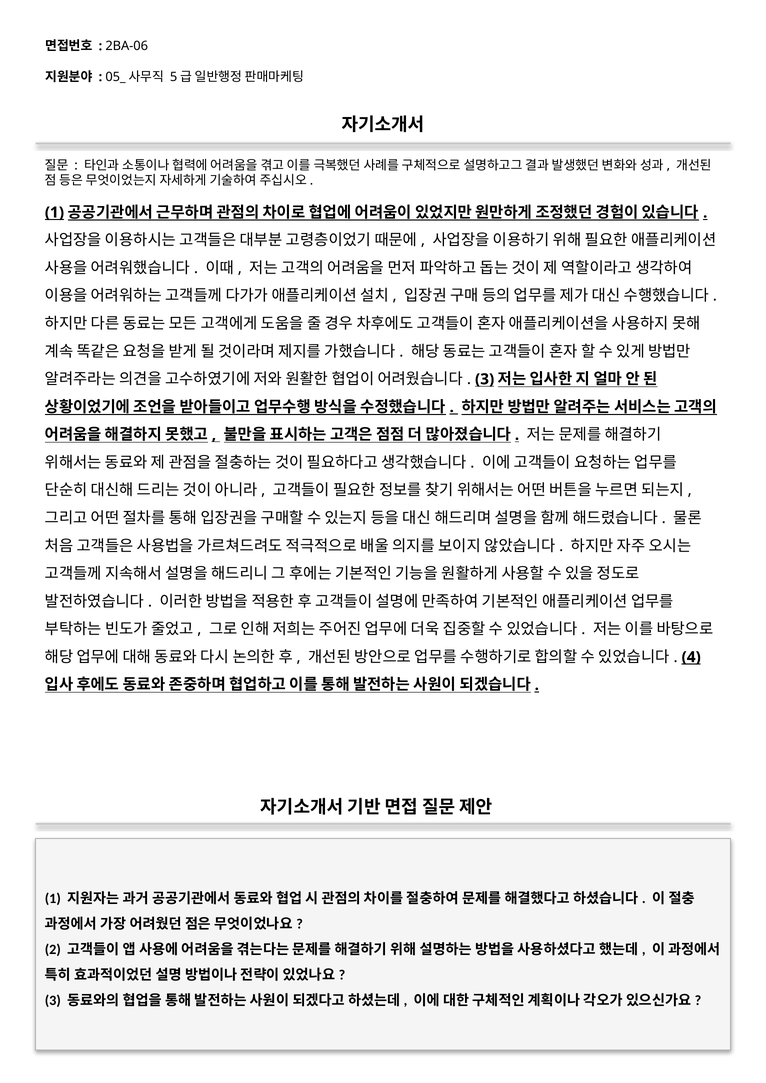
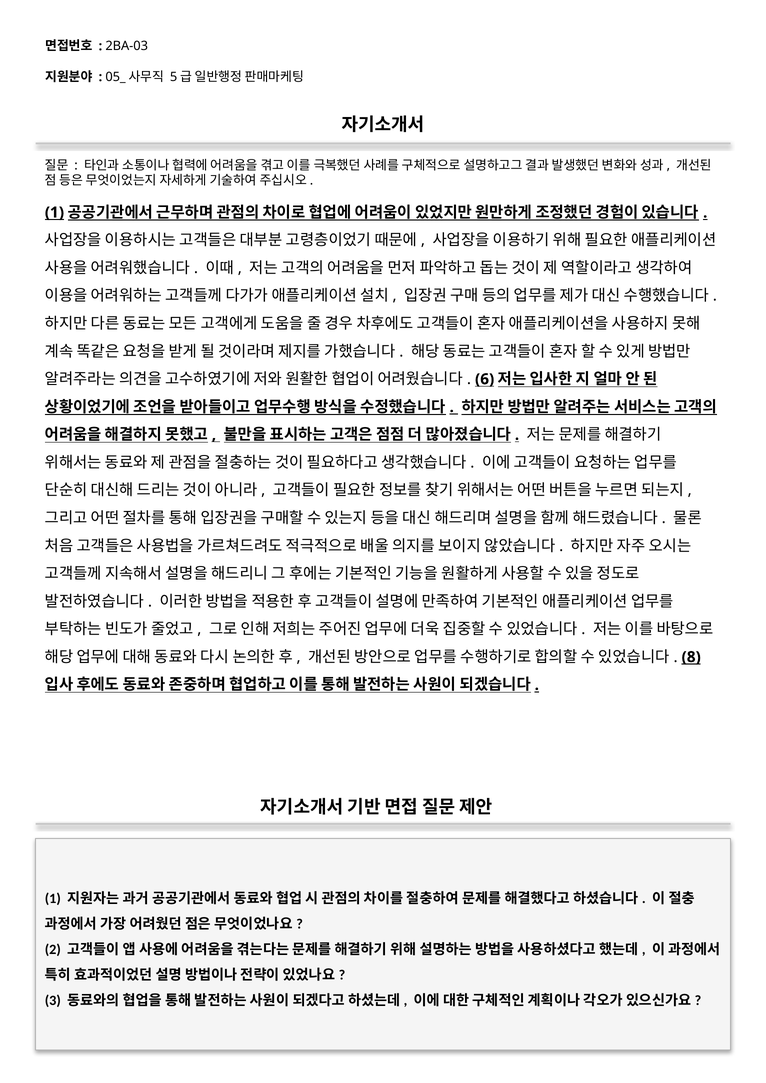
2BA-06: 2BA-06 -> 2BA-03
3 at (485, 379): 3 -> 6
4: 4 -> 8
